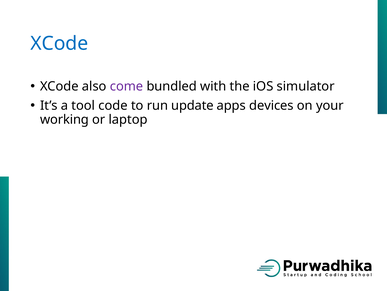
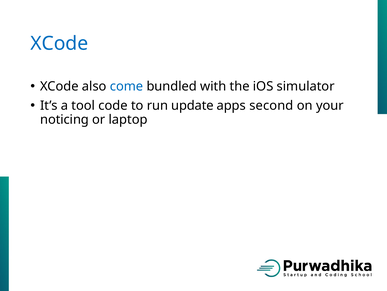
come colour: purple -> blue
devices: devices -> second
working: working -> noticing
